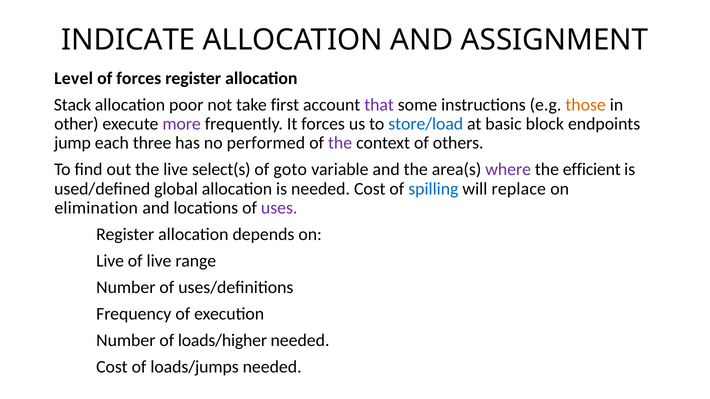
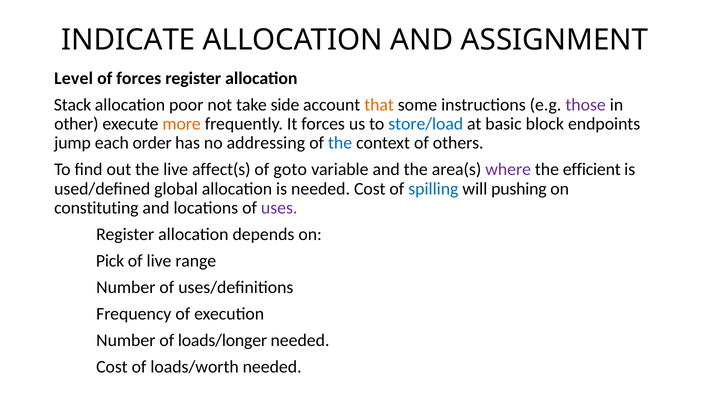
first: first -> side
that colour: purple -> orange
those colour: orange -> purple
more colour: purple -> orange
three: three -> order
performed: performed -> addressing
the at (340, 143) colour: purple -> blue
select(s: select(s -> affect(s
replace: replace -> pushing
elimination: elimination -> constituting
Live at (110, 261): Live -> Pick
loads/higher: loads/higher -> loads/longer
loads/jumps: loads/jumps -> loads/worth
